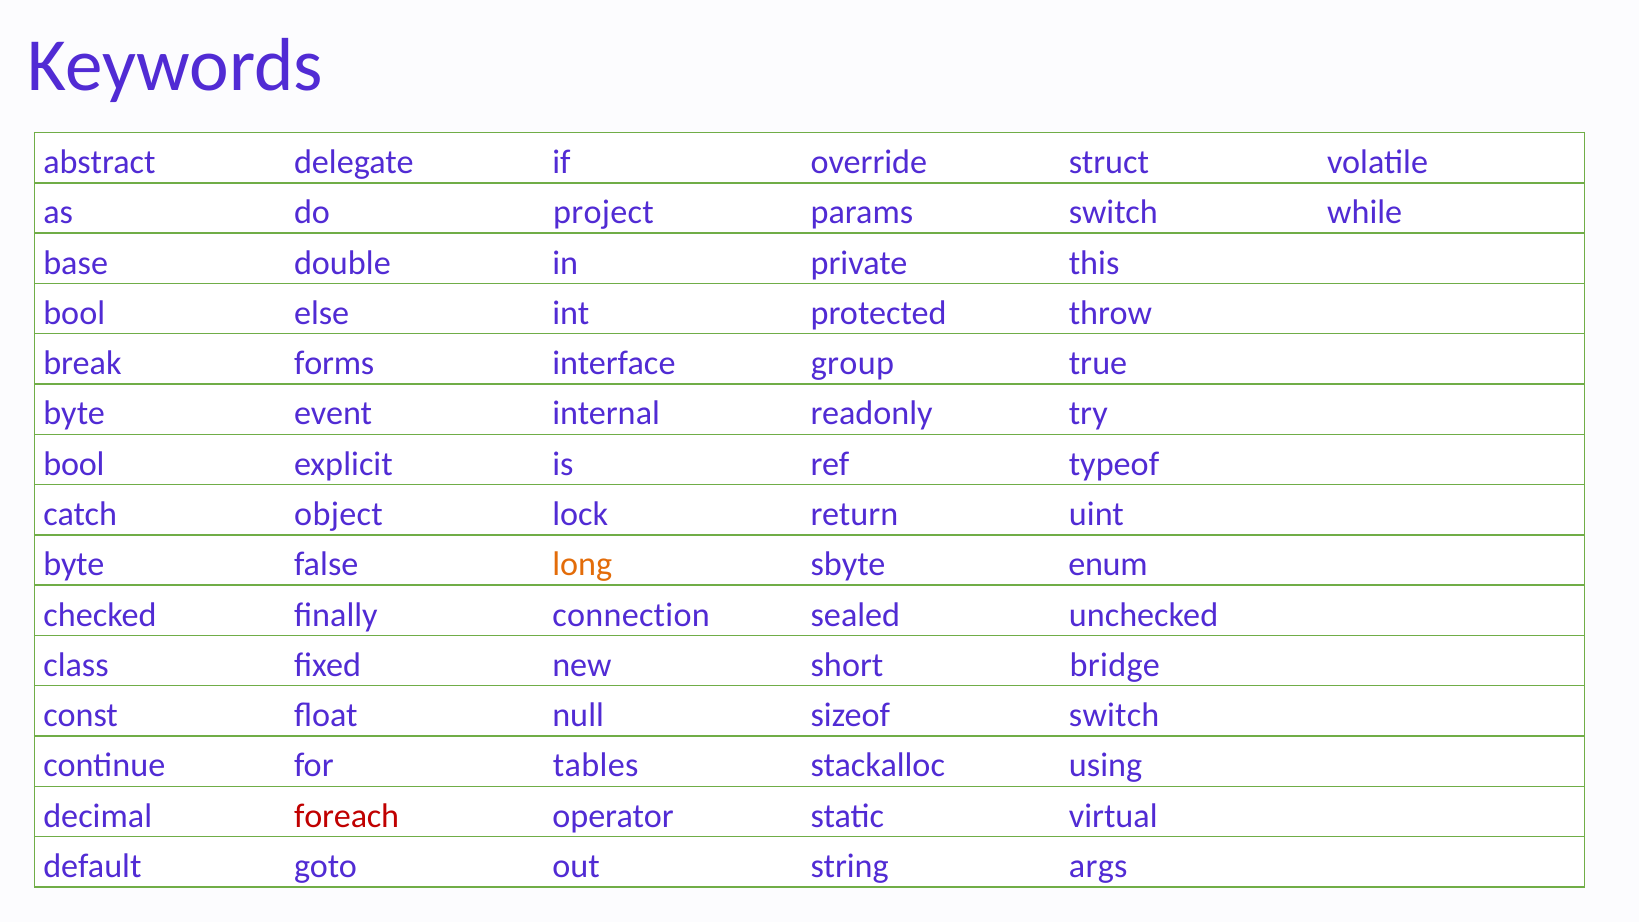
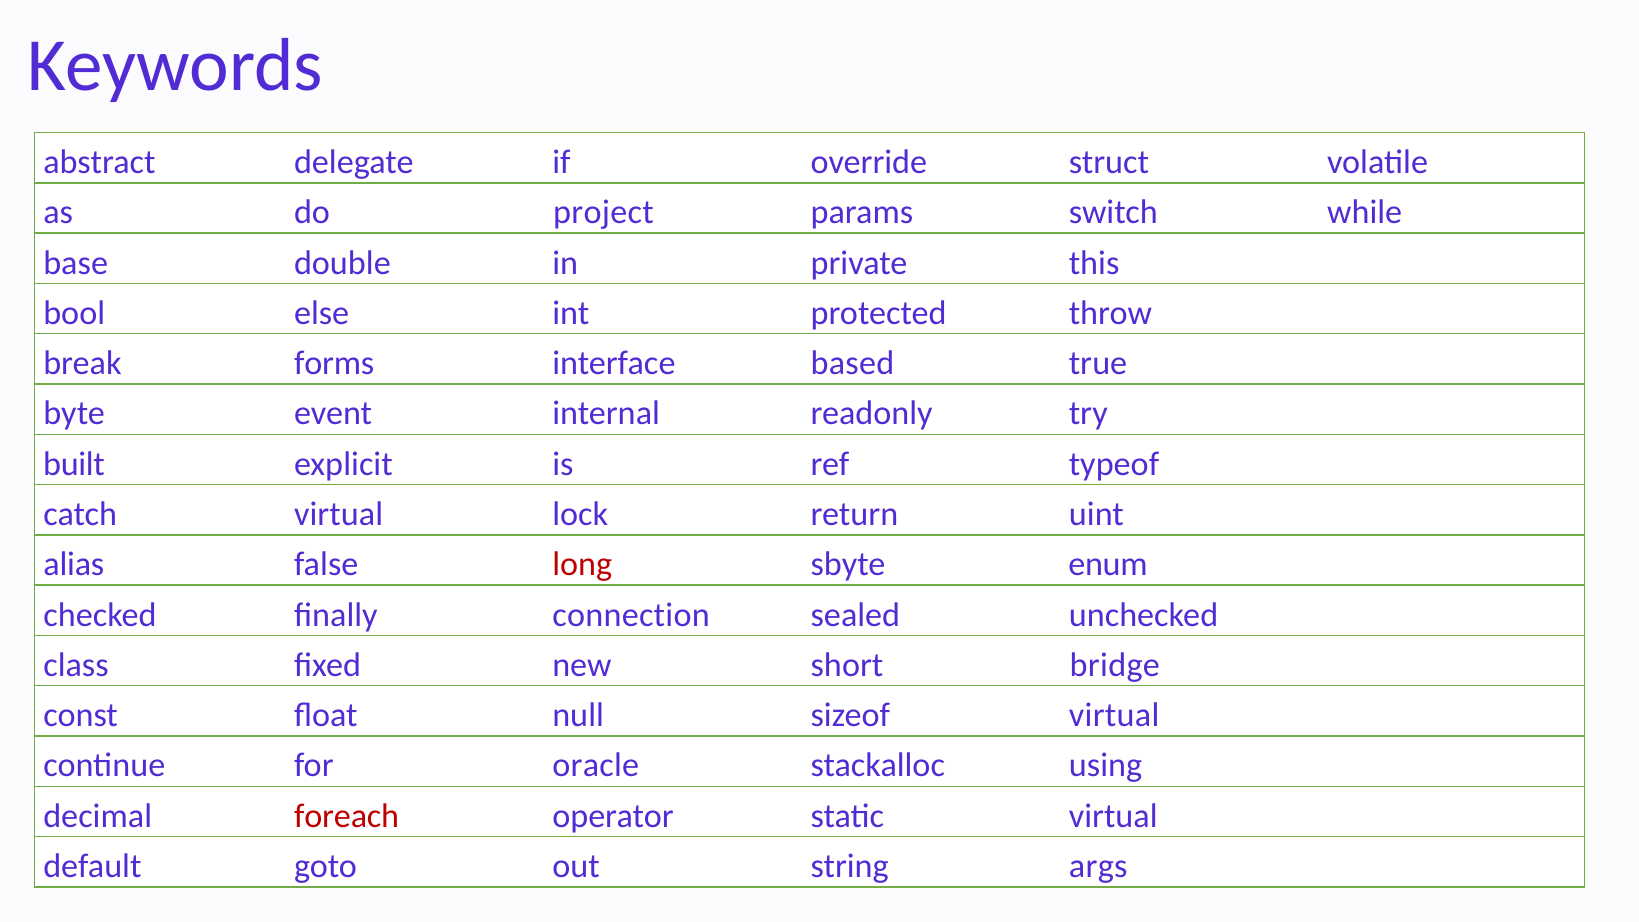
group: group -> based
bool at (74, 464): bool -> built
catch object: object -> virtual
byte at (74, 565): byte -> alias
long colour: orange -> red
sizeof switch: switch -> virtual
tables: tables -> oracle
